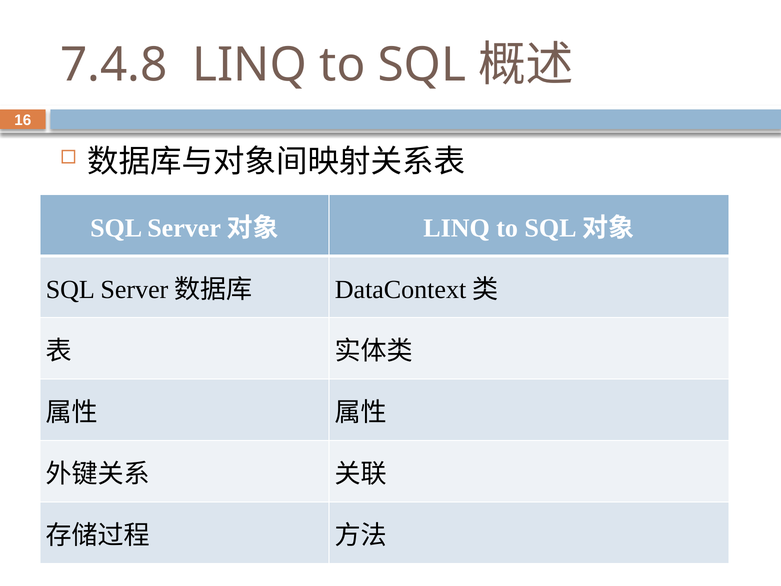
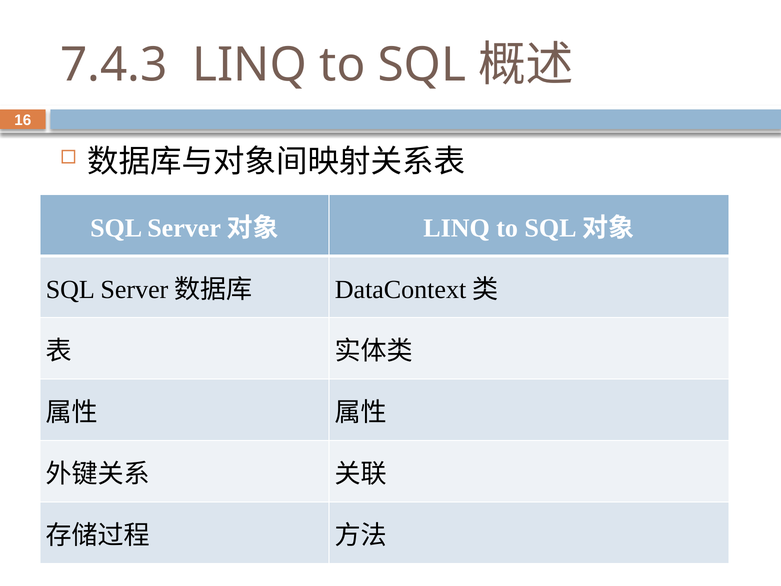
7.4.8: 7.4.8 -> 7.4.3
